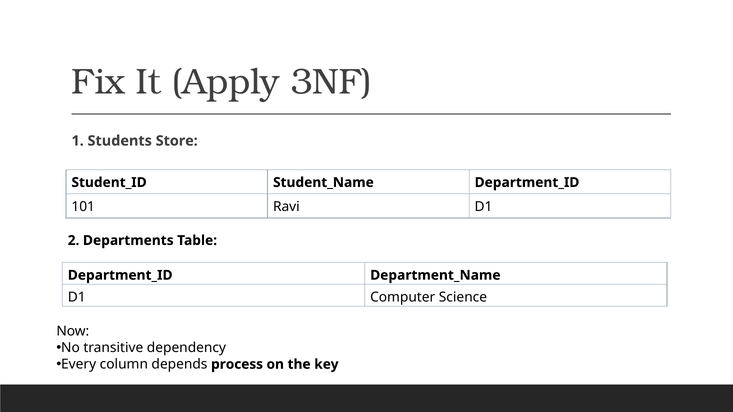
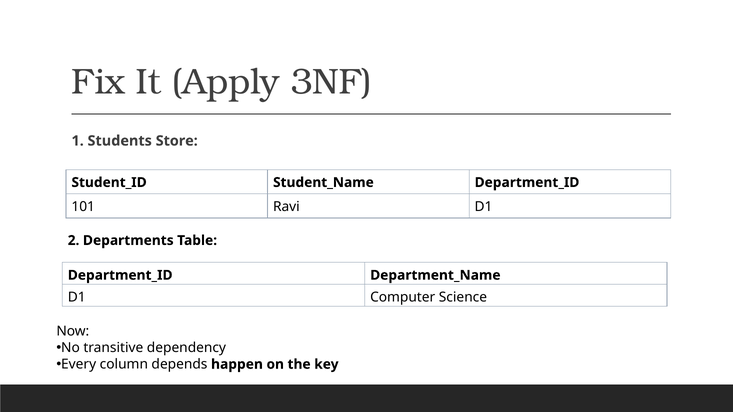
process: process -> happen
